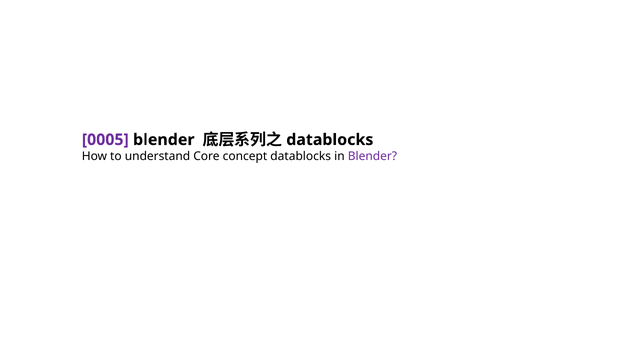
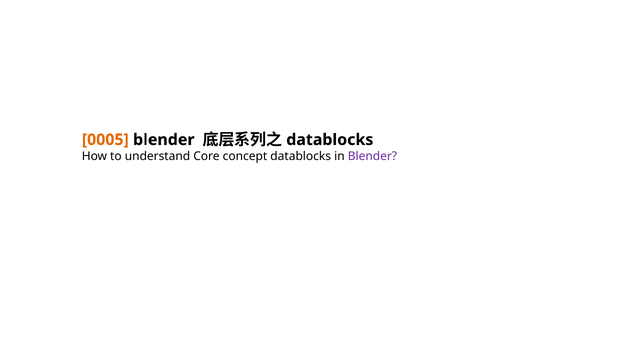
0005 colour: purple -> orange
